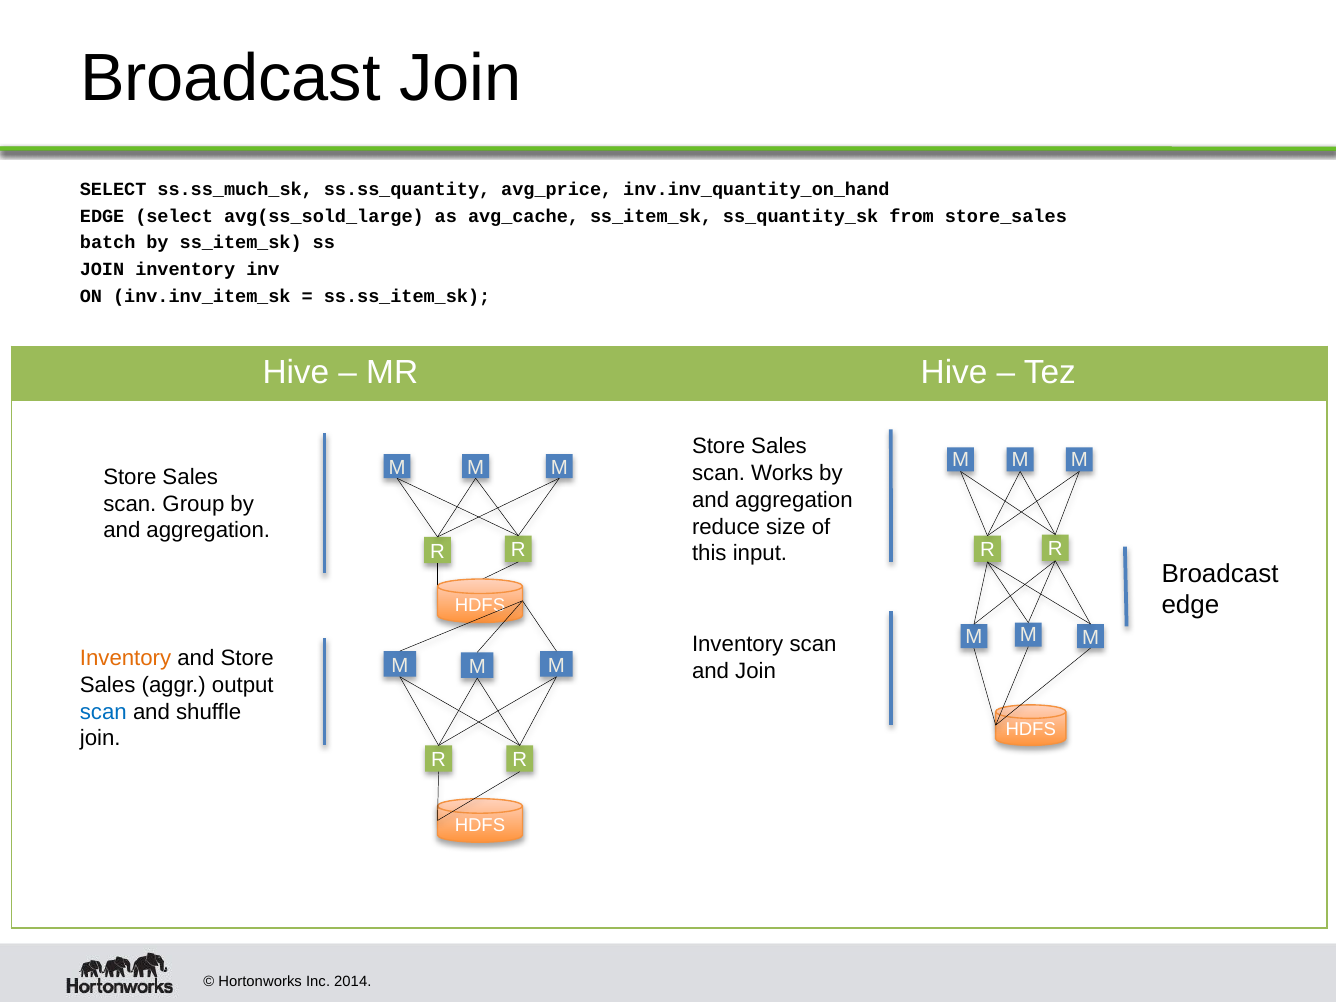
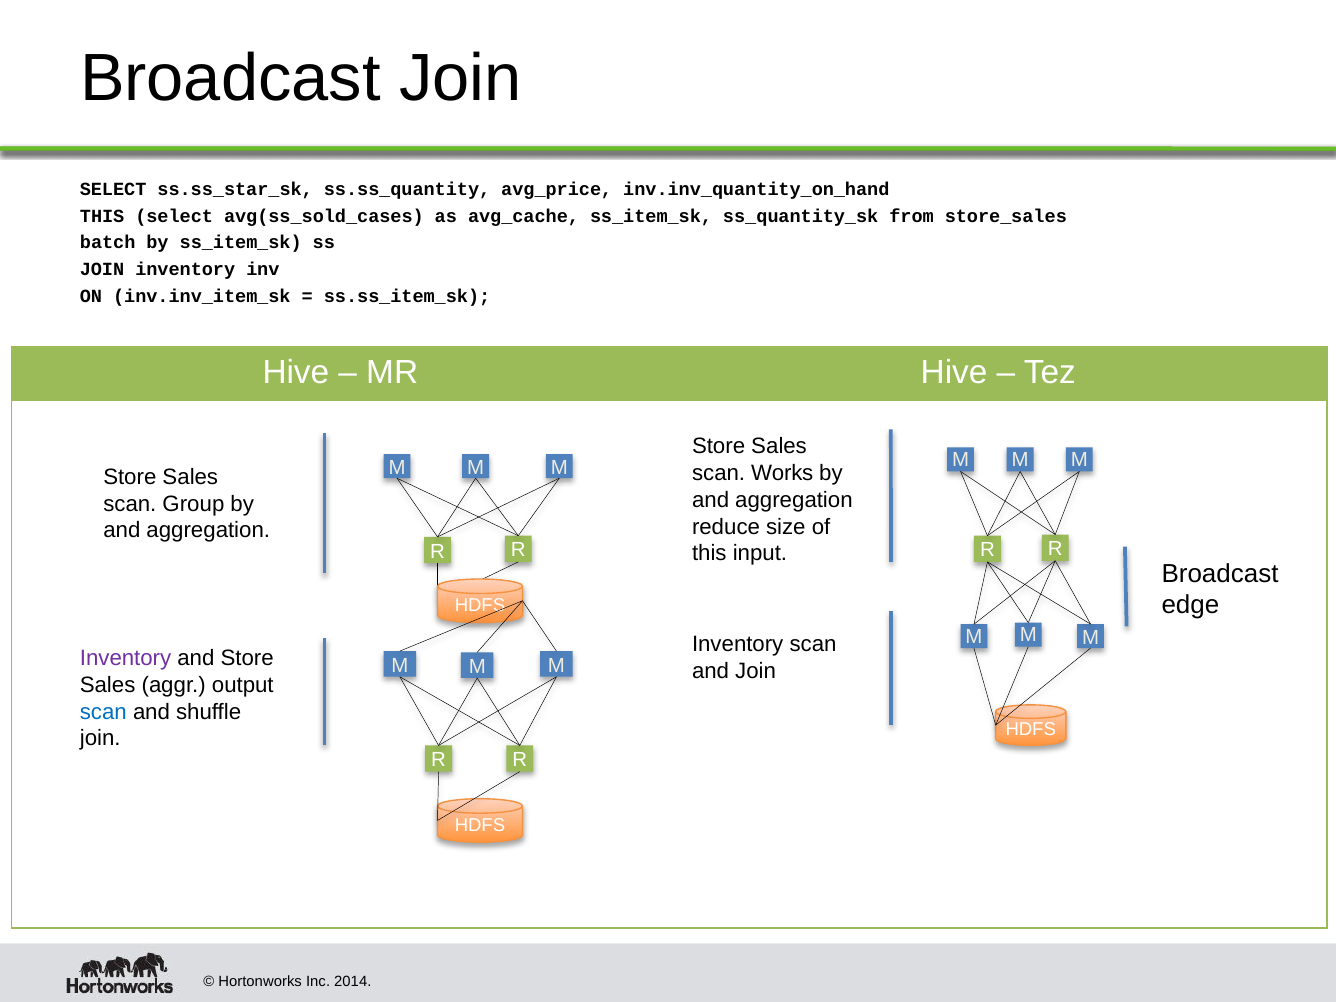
ss.ss_much_sk: ss.ss_much_sk -> ss.ss_star_sk
EDGE at (102, 216): EDGE -> THIS
avg(ss_sold_large: avg(ss_sold_large -> avg(ss_sold_cases
Inventory at (126, 658) colour: orange -> purple
